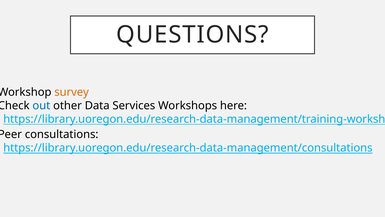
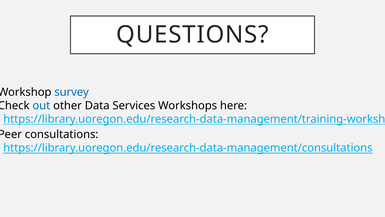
survey colour: orange -> blue
